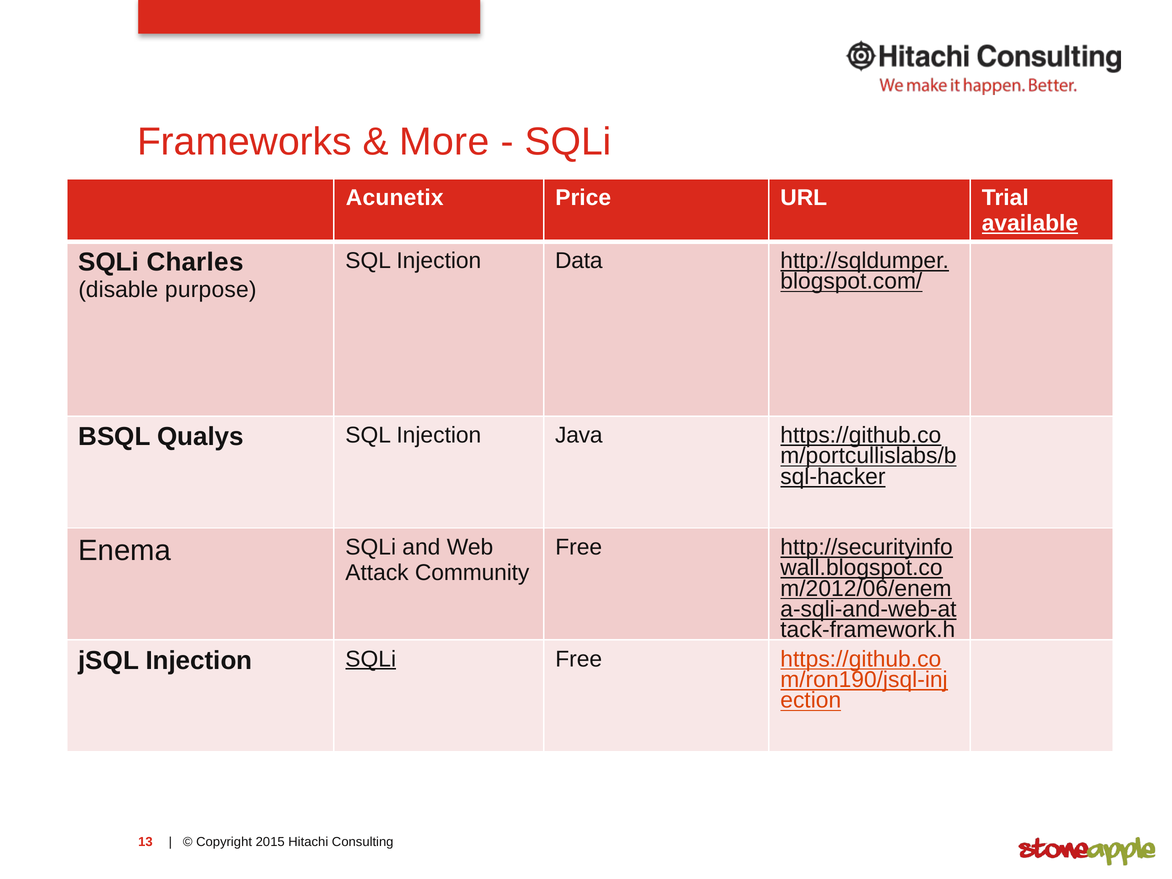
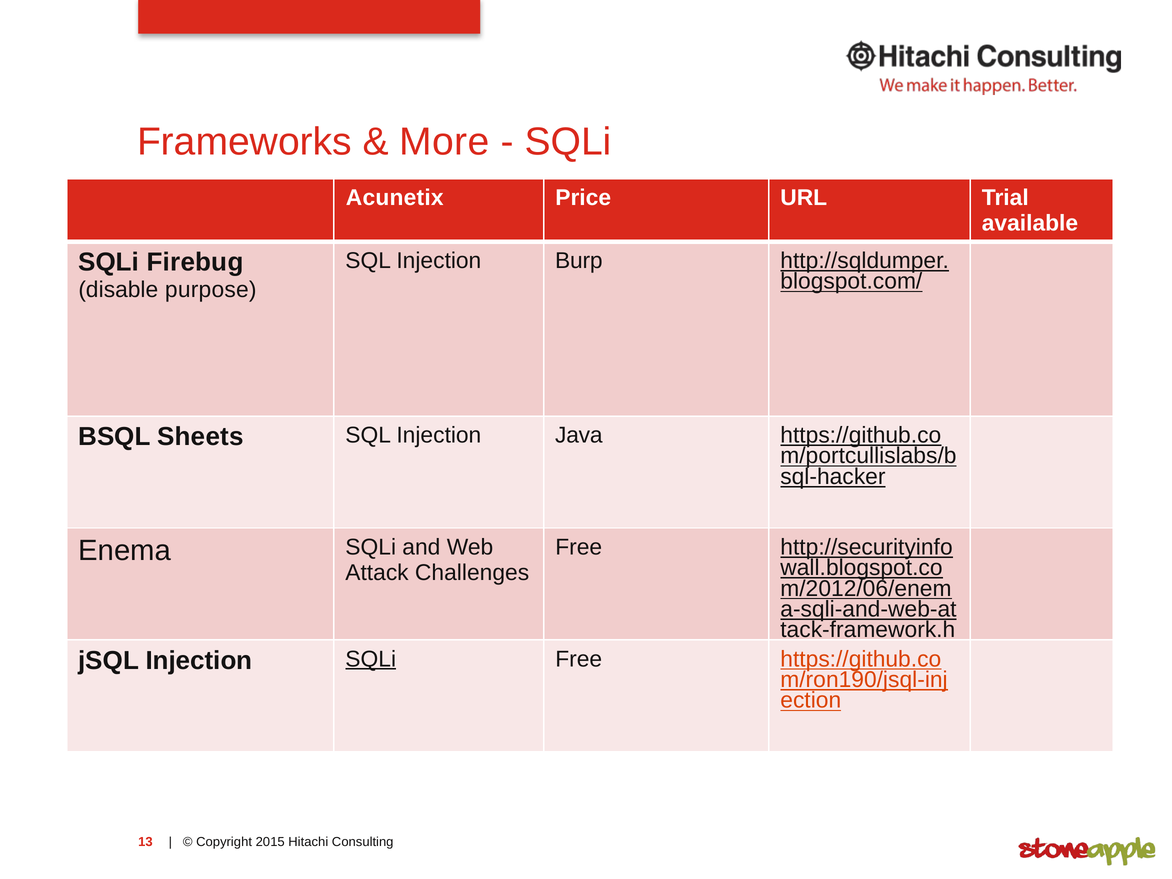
available underline: present -> none
Data: Data -> Burp
Charles: Charles -> Firebug
Qualys: Qualys -> Sheets
Community: Community -> Challenges
